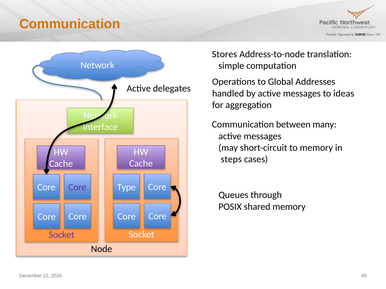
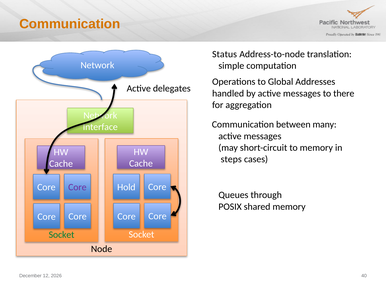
Stores: Stores -> Status
ideas: ideas -> there
Type: Type -> Hold
Socket at (62, 235) colour: purple -> green
